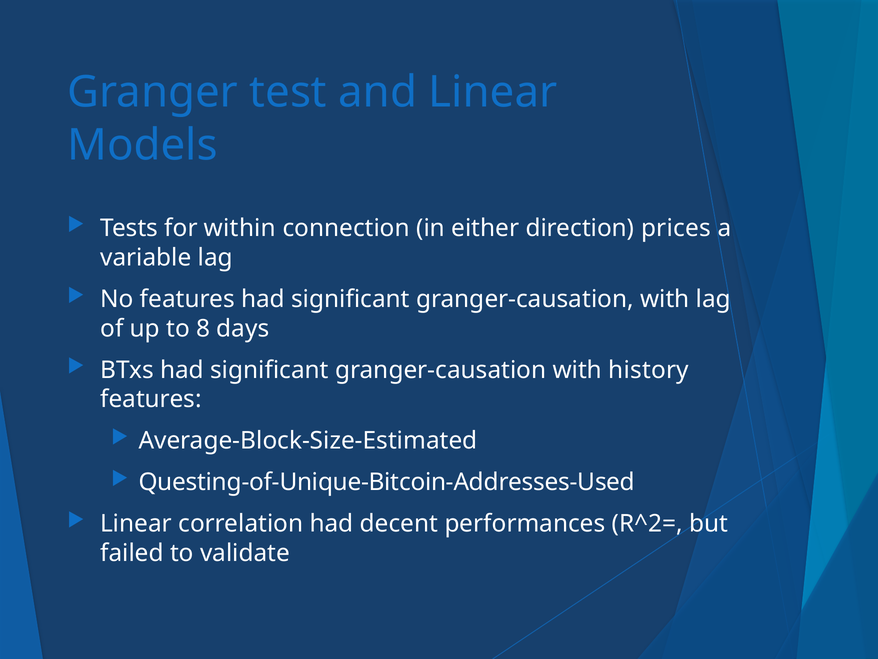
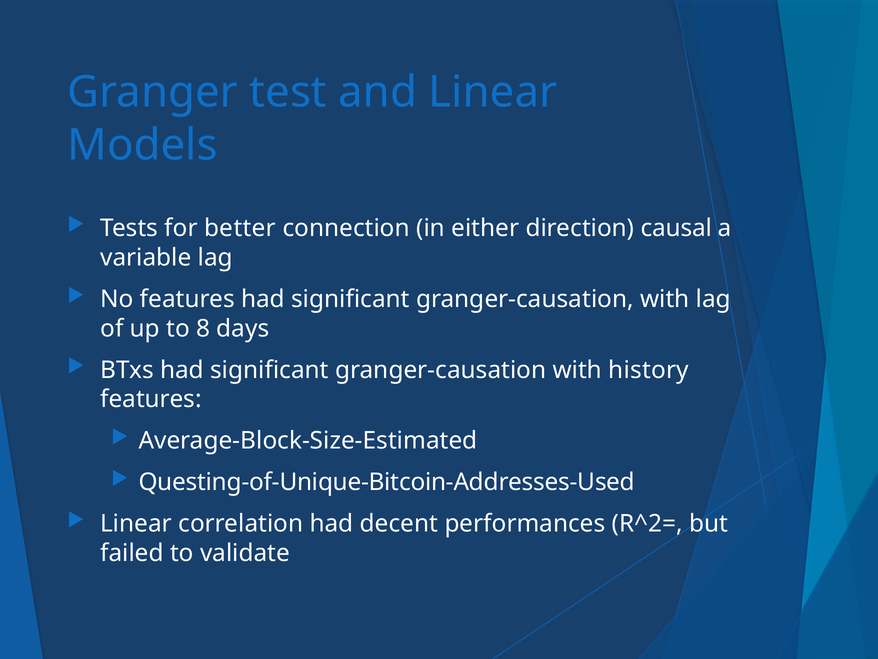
within: within -> better
prices: prices -> causal
